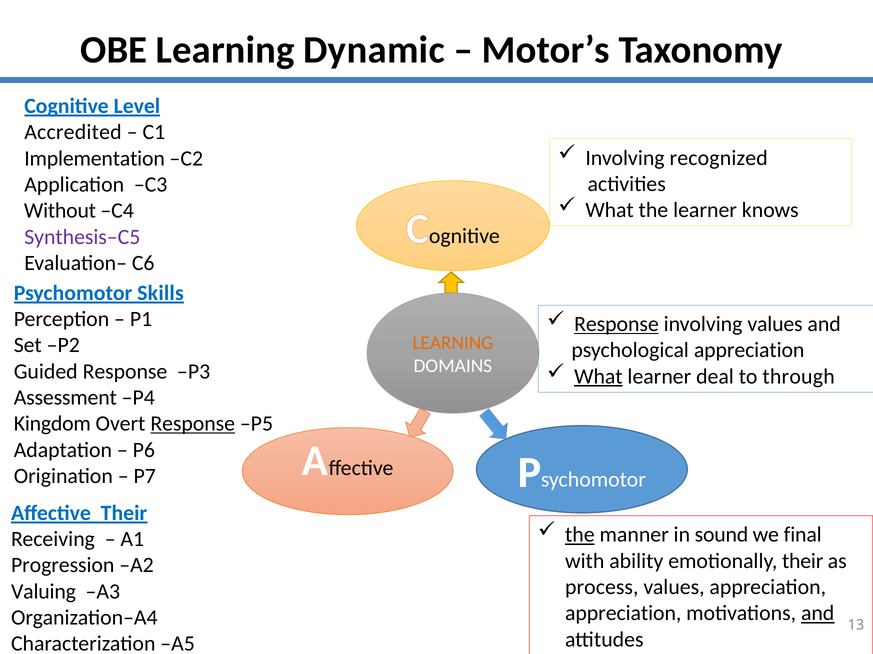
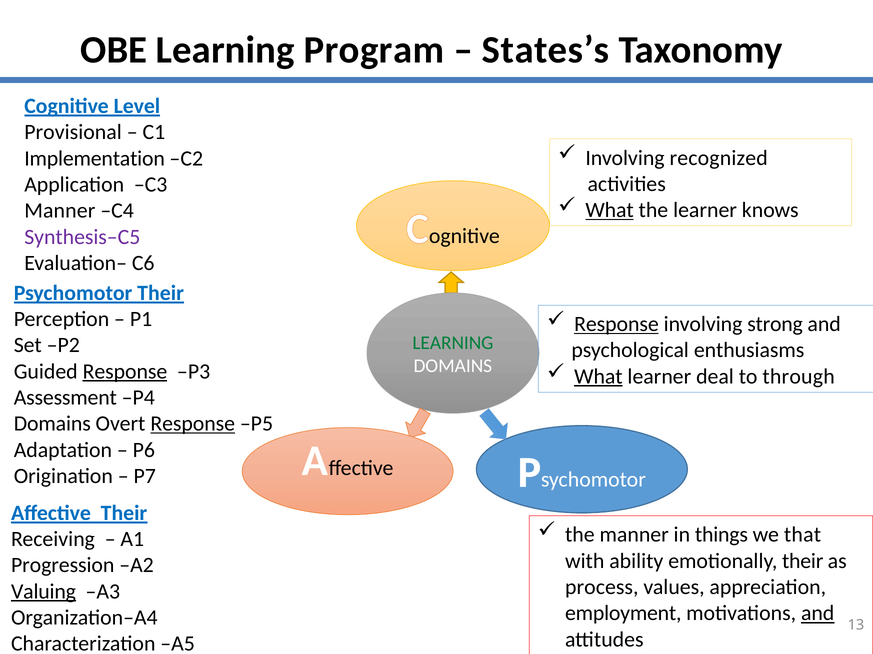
Dynamic: Dynamic -> Program
Motor’s: Motor’s -> States’s
Accredited: Accredited -> Provisional
What at (610, 210) underline: none -> present
Without at (60, 211): Without -> Manner
Psychomotor Skills: Skills -> Their
involving values: values -> strong
LEARNING at (453, 343) colour: orange -> green
psychological appreciation: appreciation -> enthusiasms
Response at (125, 372) underline: none -> present
Kingdom at (52, 424): Kingdom -> Domains
the at (580, 535) underline: present -> none
sound: sound -> things
final: final -> that
Valuing underline: none -> present
appreciation at (623, 614): appreciation -> employment
